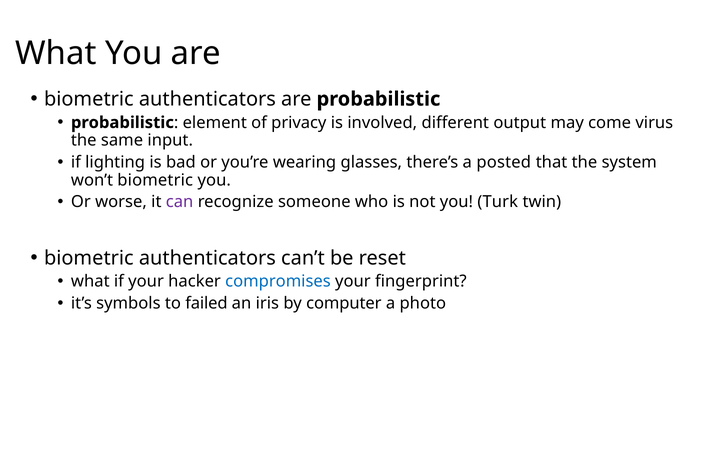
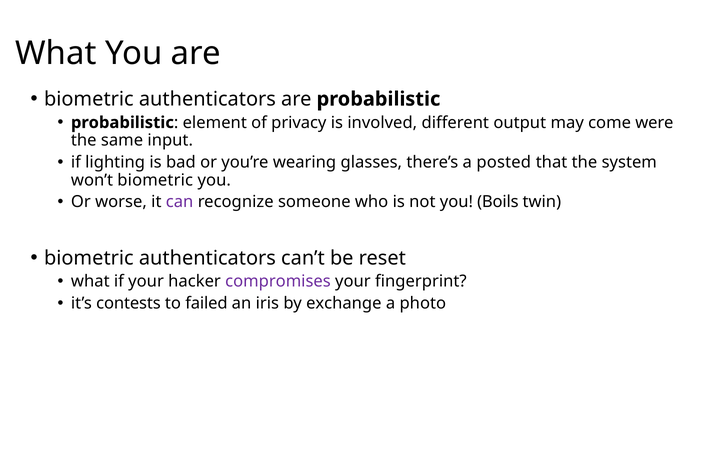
virus: virus -> were
Turk: Turk -> Boils
compromises colour: blue -> purple
symbols: symbols -> contests
computer: computer -> exchange
